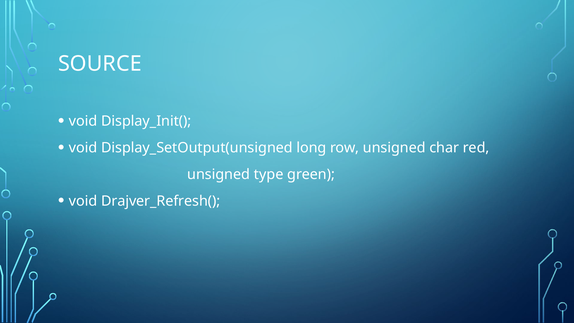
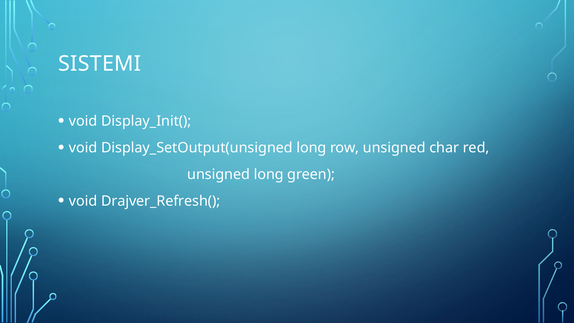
SOURCE: SOURCE -> SISTEMI
unsigned type: type -> long
